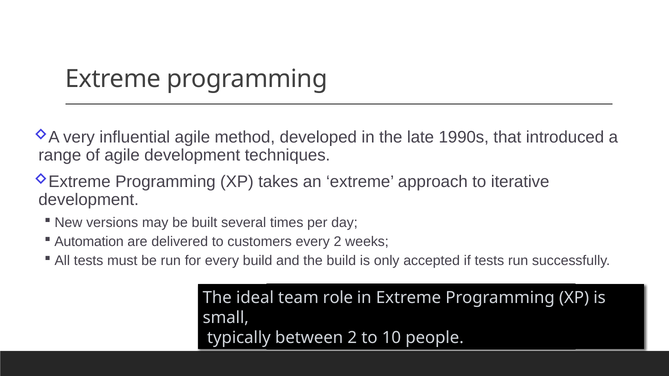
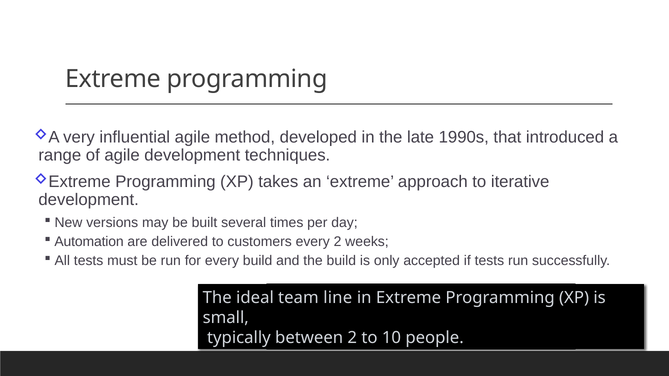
role: role -> line
